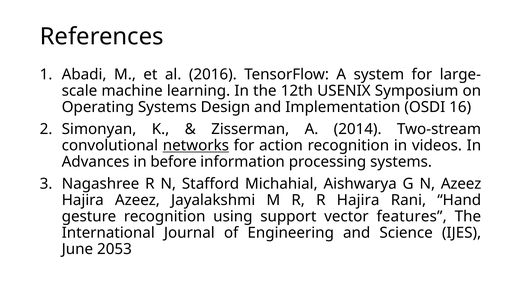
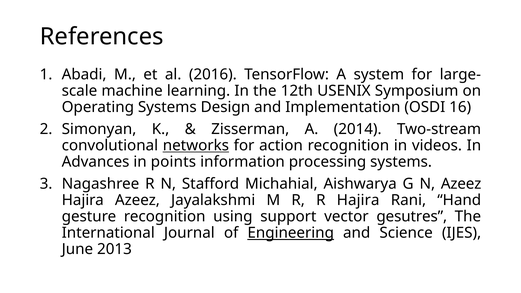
before: before -> points
features: features -> gesutres
Engineering underline: none -> present
2053: 2053 -> 2013
